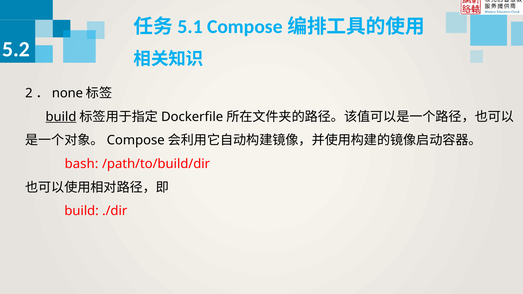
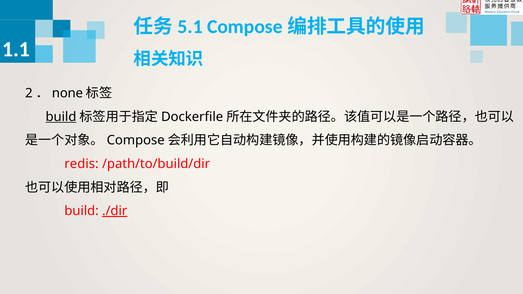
5.2: 5.2 -> 1.1
bash: bash -> redis
./dir underline: none -> present
